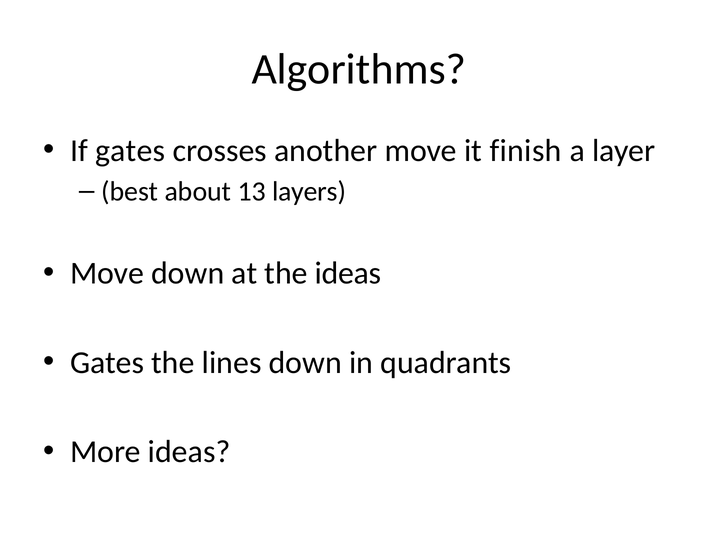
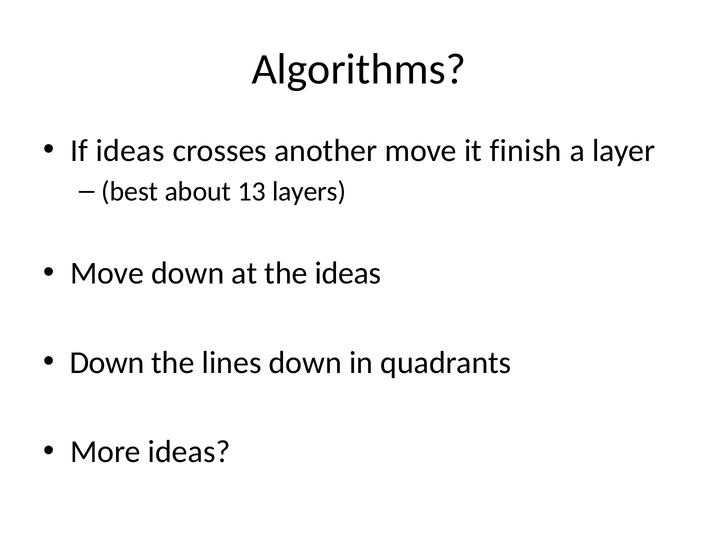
If gates: gates -> ideas
Gates at (107, 363): Gates -> Down
